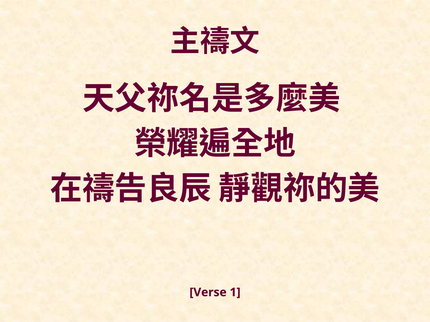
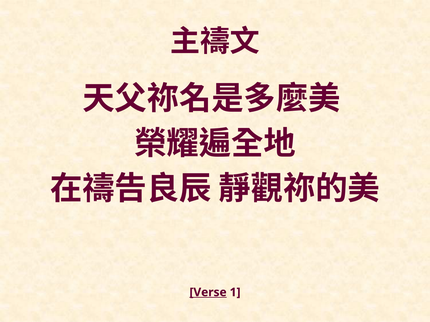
Verse underline: none -> present
